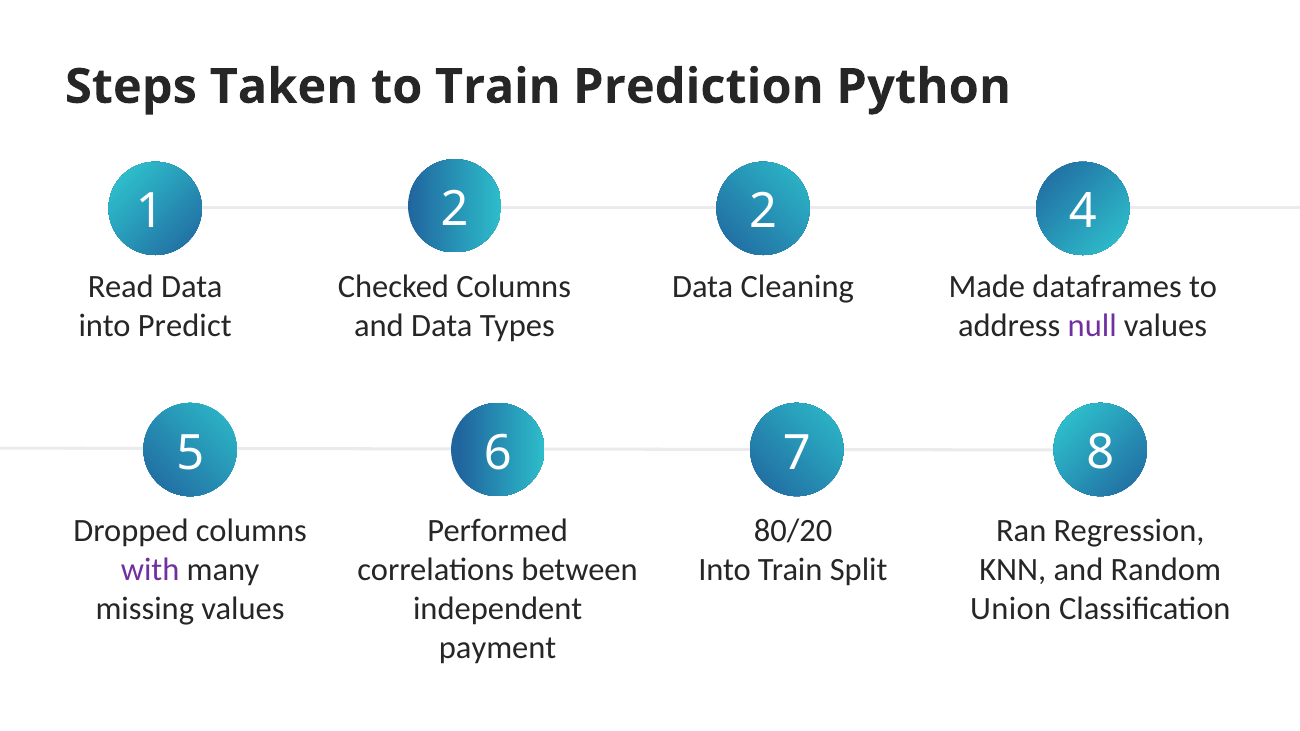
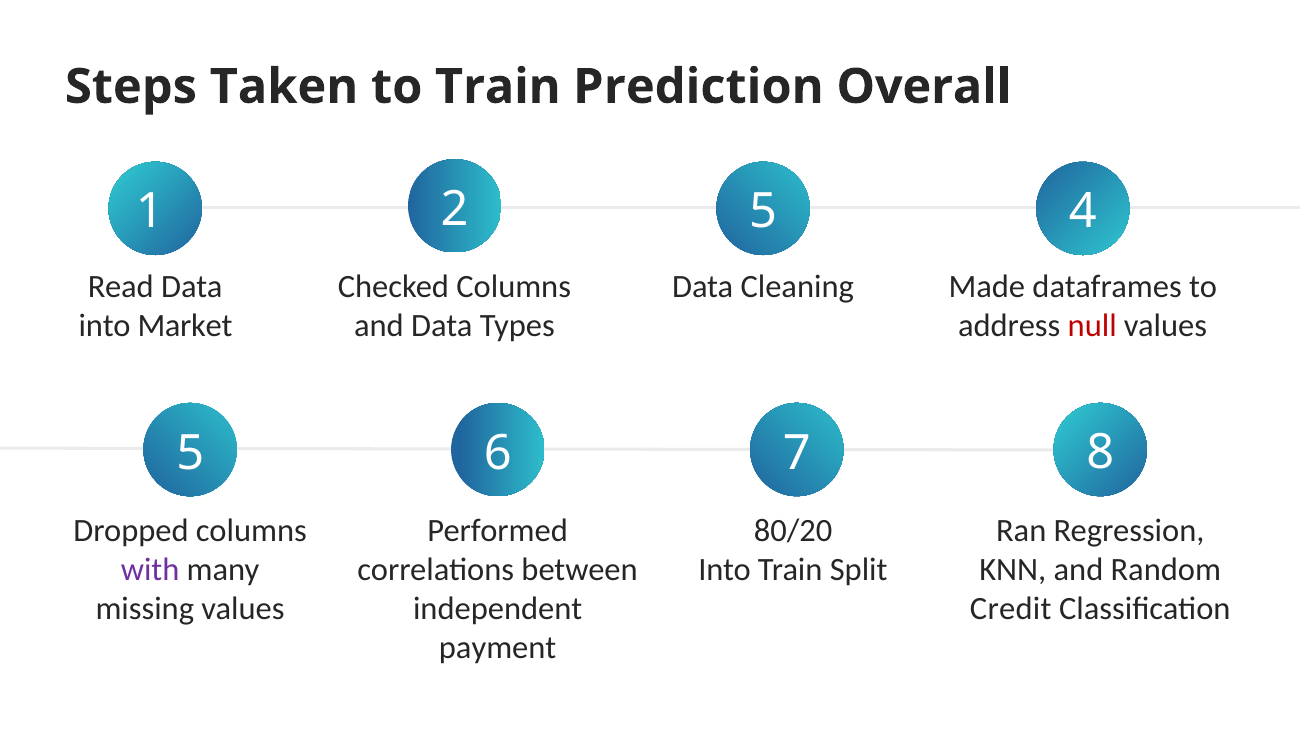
Python: Python -> Overall
2 2: 2 -> 5
Predict: Predict -> Market
null colour: purple -> red
Union: Union -> Credit
